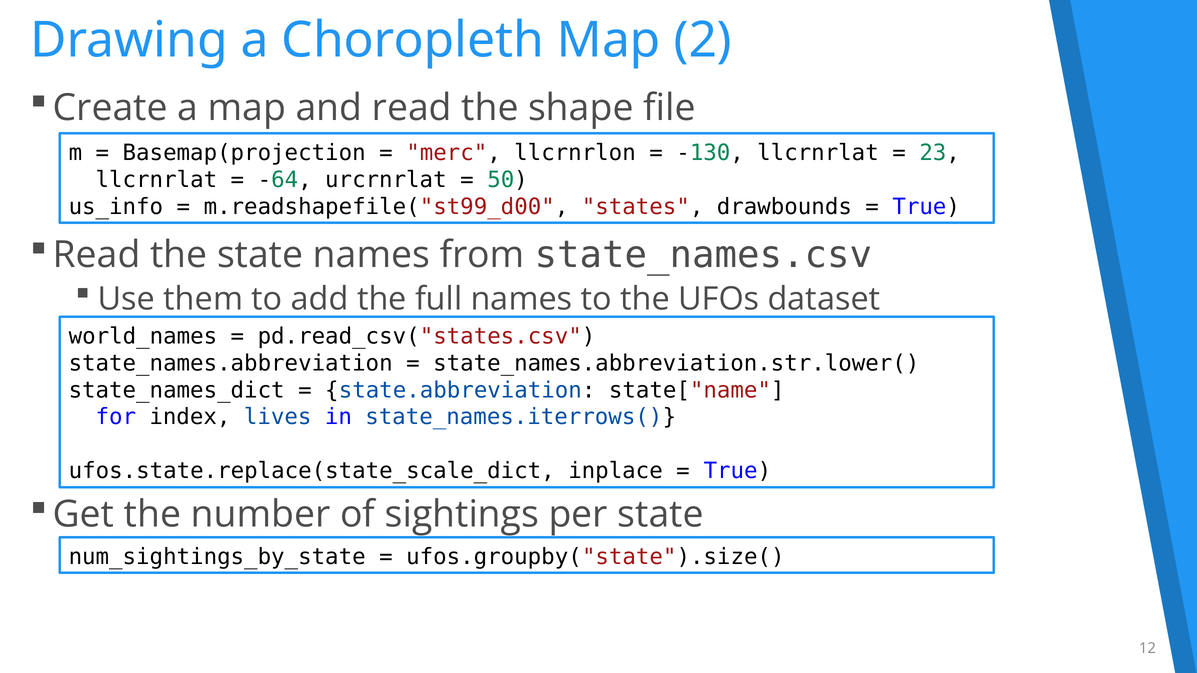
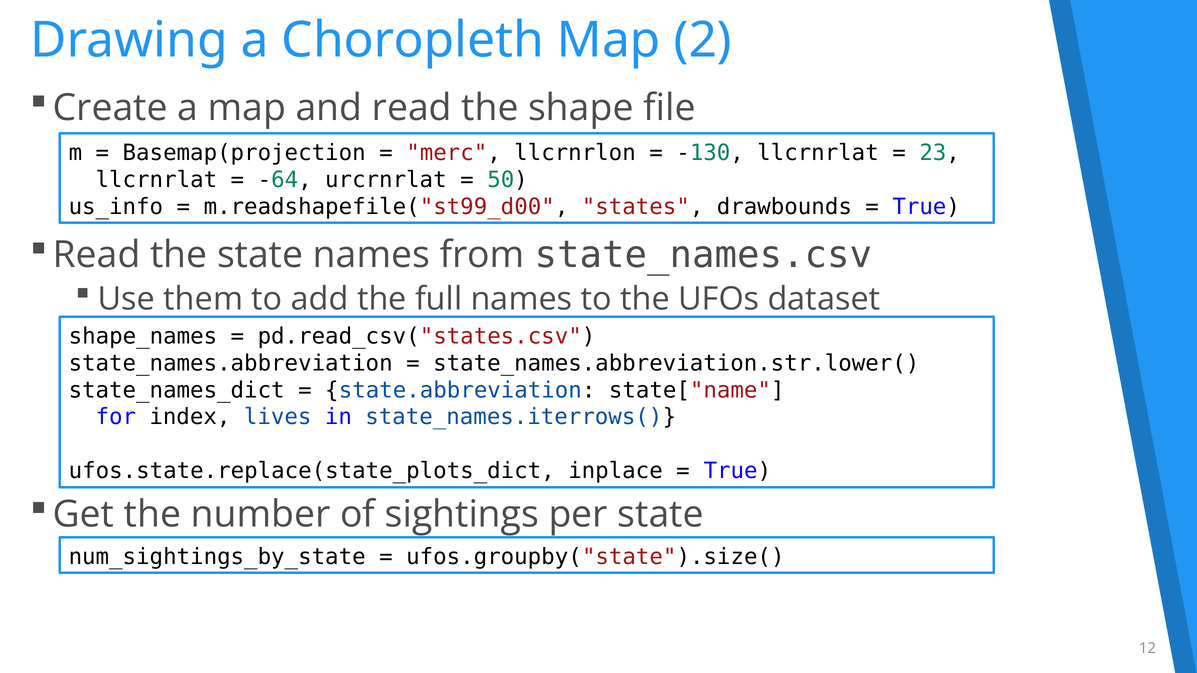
world_names: world_names -> shape_names
ufos.state.replace(state_scale_dict: ufos.state.replace(state_scale_dict -> ufos.state.replace(state_plots_dict
